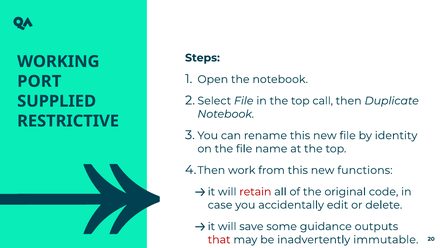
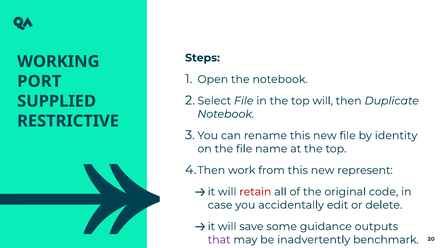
top call: call -> will
functions: functions -> represent
that colour: red -> purple
immutable: immutable -> benchmark
